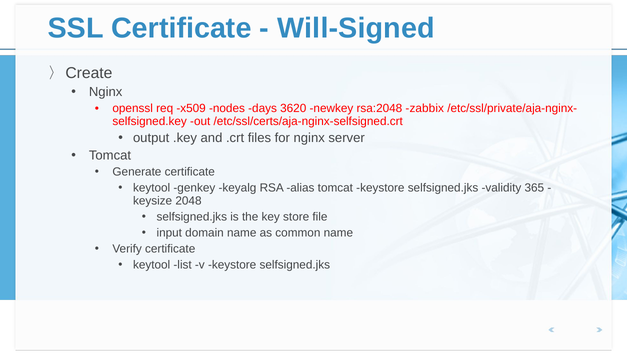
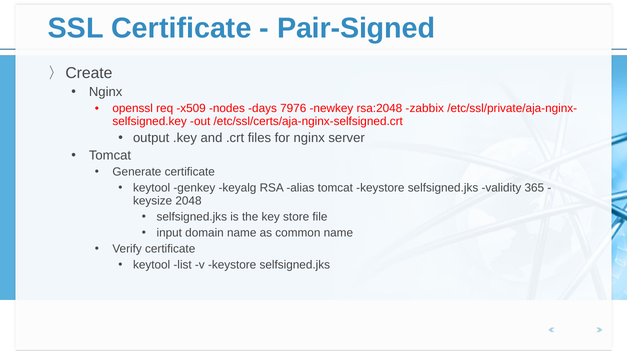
Will-Signed: Will-Signed -> Pair-Signed
3620: 3620 -> 7976
